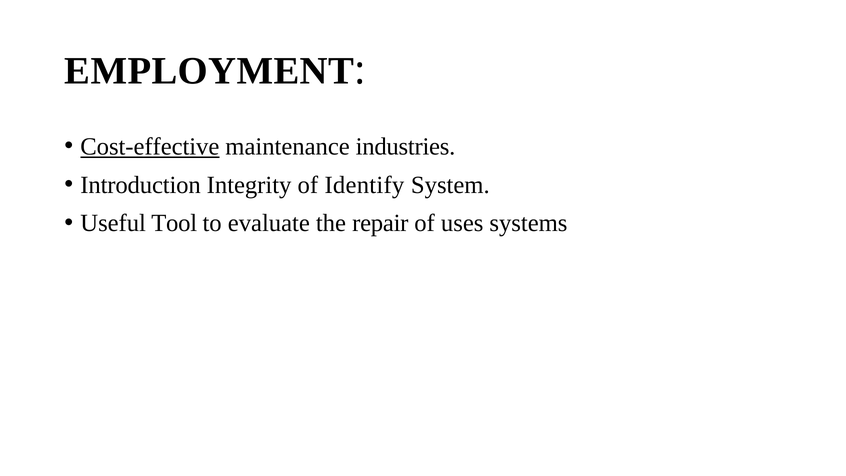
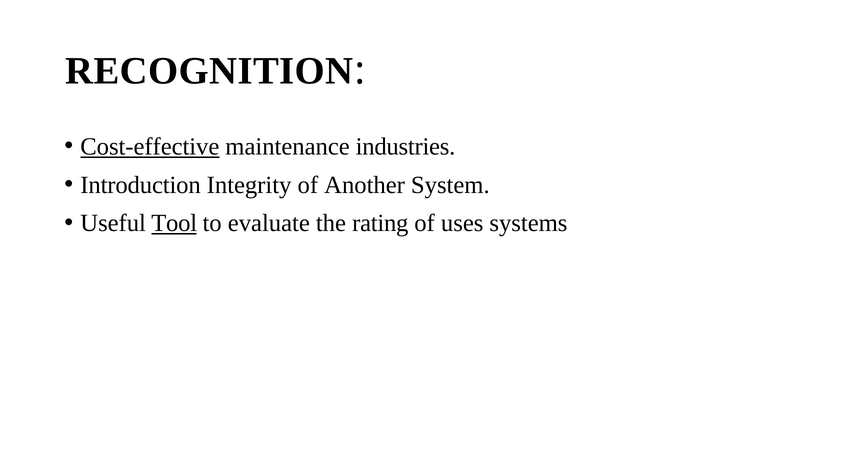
EMPLOYMENT: EMPLOYMENT -> RECOGNITION
Identify: Identify -> Another
Tool underline: none -> present
repair: repair -> rating
